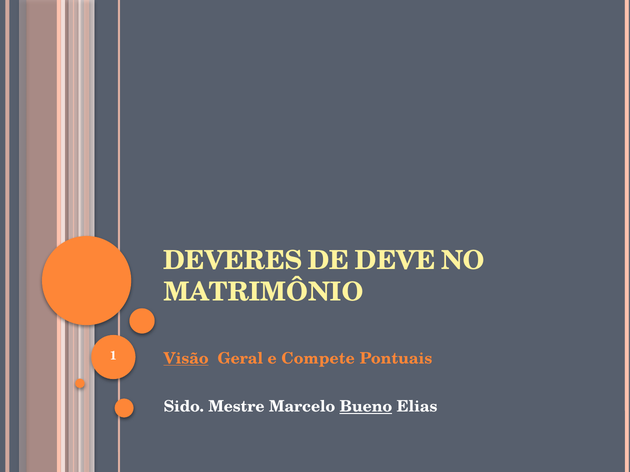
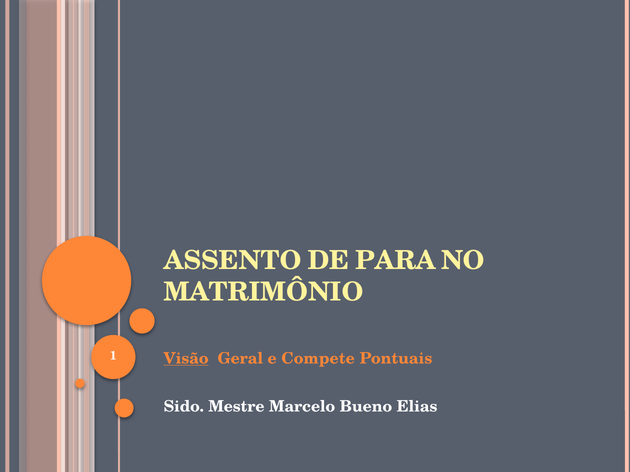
DEVERES: DEVERES -> ASSENTO
DEVE: DEVE -> PARA
Bueno underline: present -> none
